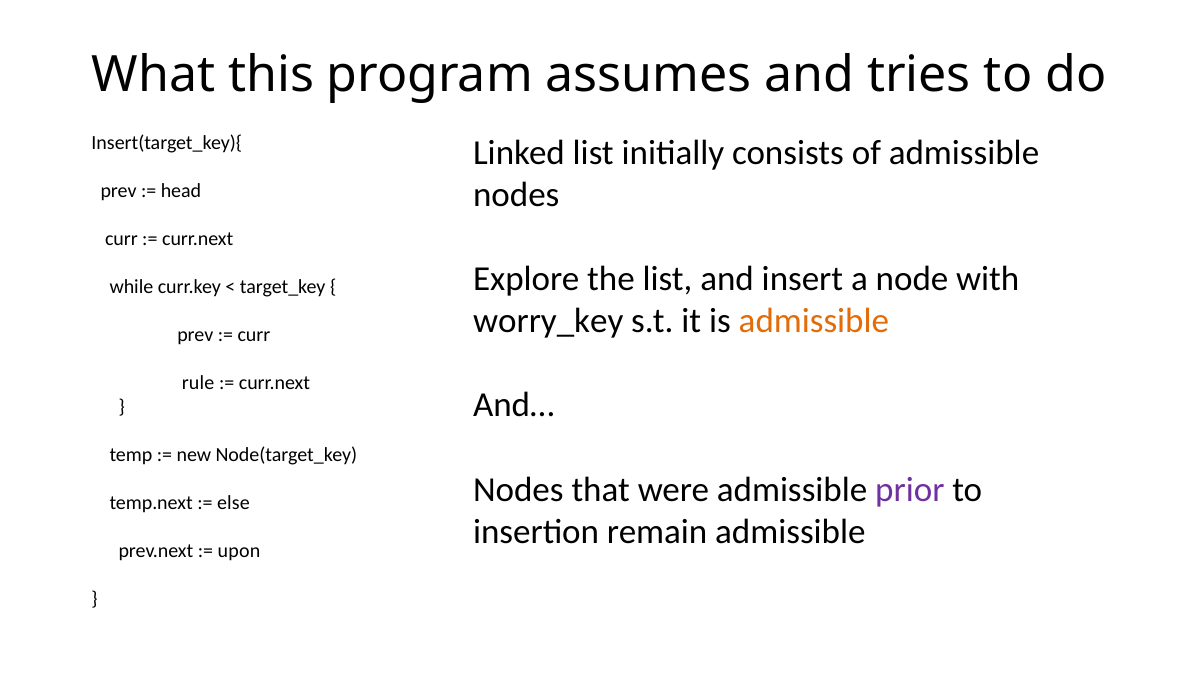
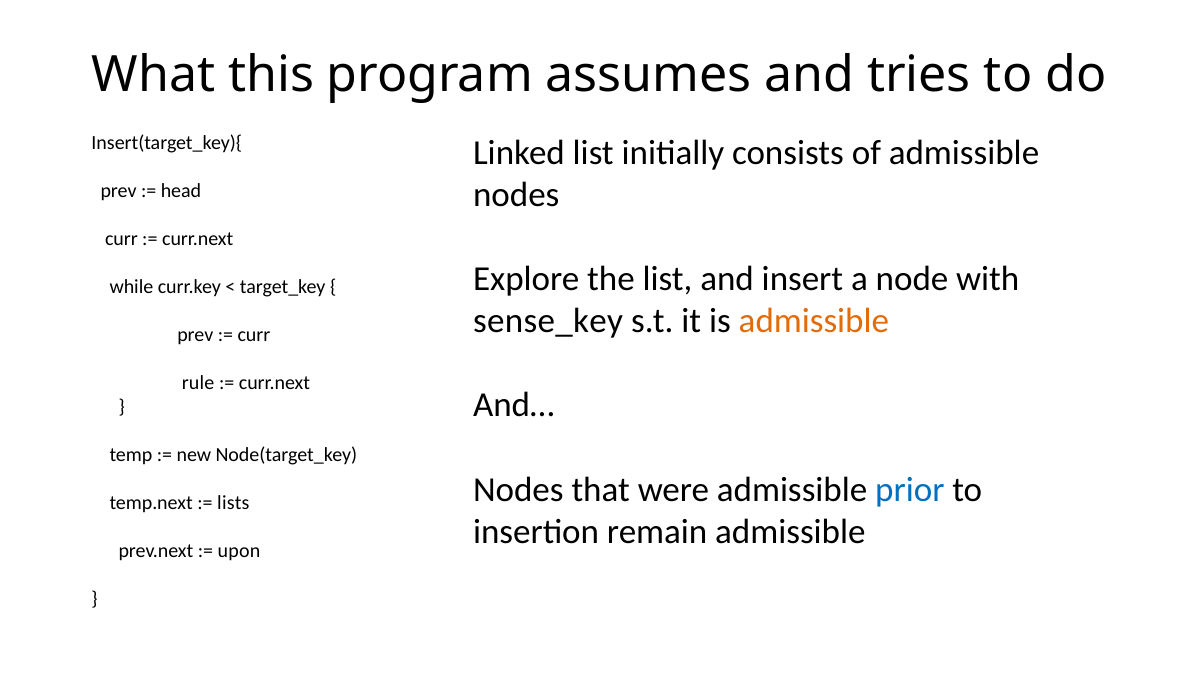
worry_key: worry_key -> sense_key
prior colour: purple -> blue
else: else -> lists
